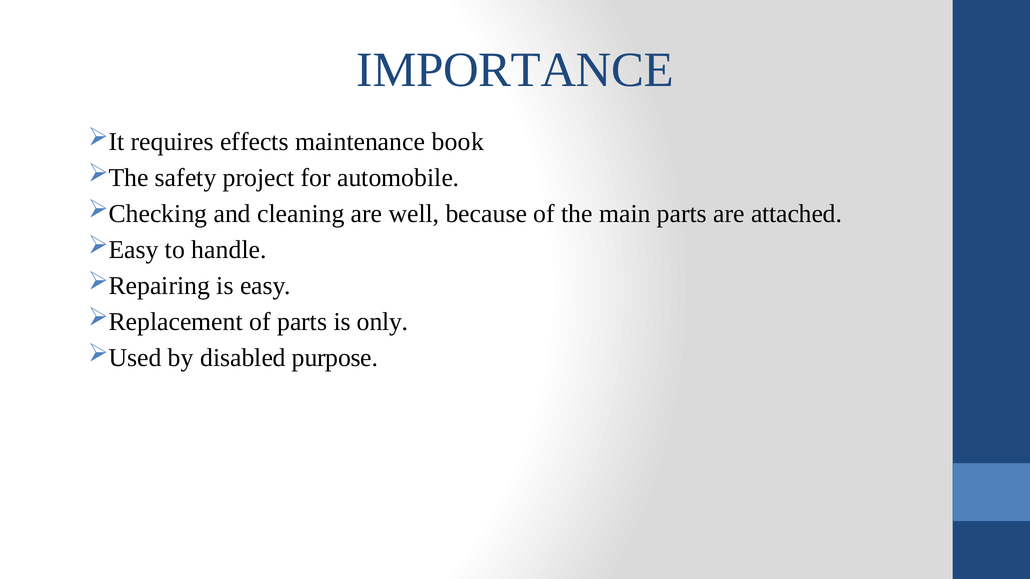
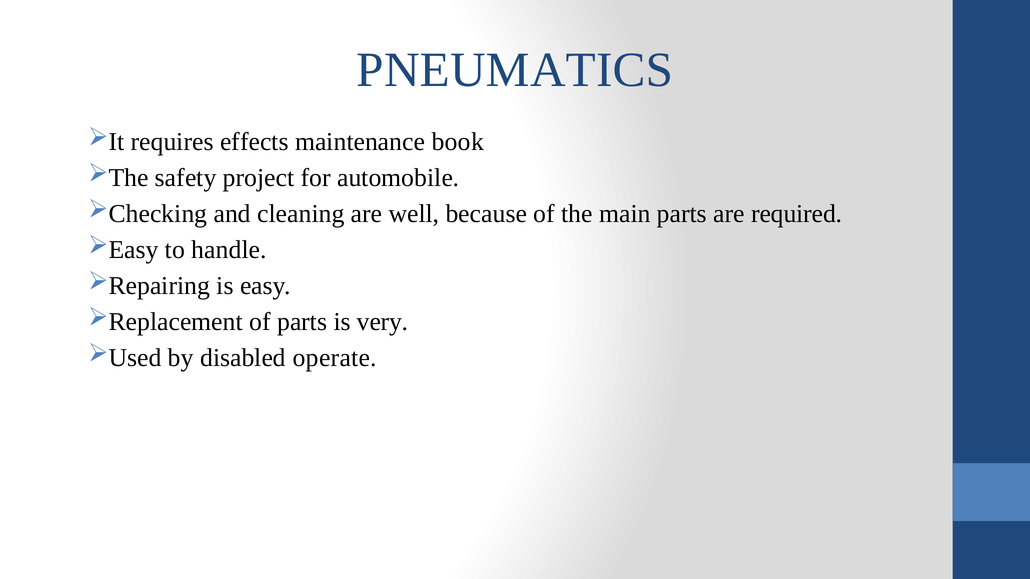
IMPORTANCE: IMPORTANCE -> PNEUMATICS
attached: attached -> required
only: only -> very
purpose: purpose -> operate
